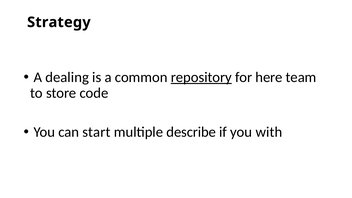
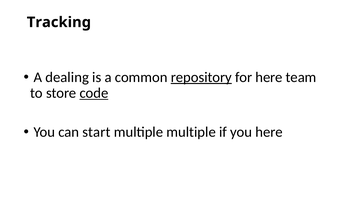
Strategy: Strategy -> Tracking
code underline: none -> present
multiple describe: describe -> multiple
you with: with -> here
